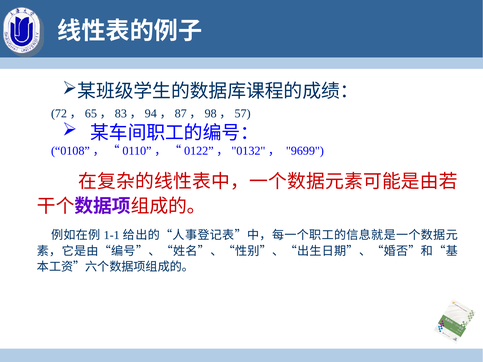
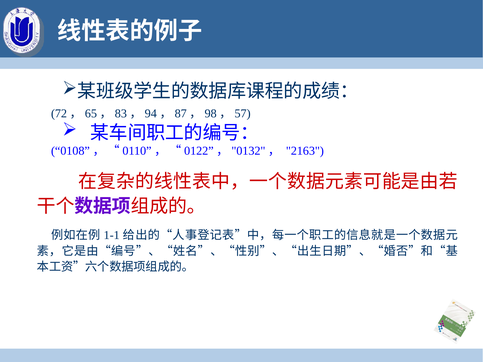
9699: 9699 -> 2163
